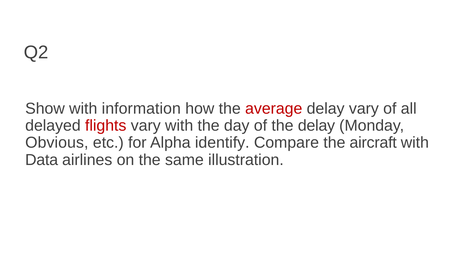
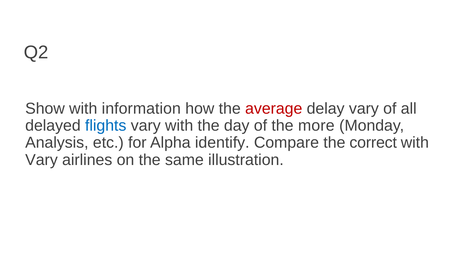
flights colour: red -> blue
the delay: delay -> more
Obvious: Obvious -> Analysis
aircraft: aircraft -> correct
Data at (42, 160): Data -> Vary
